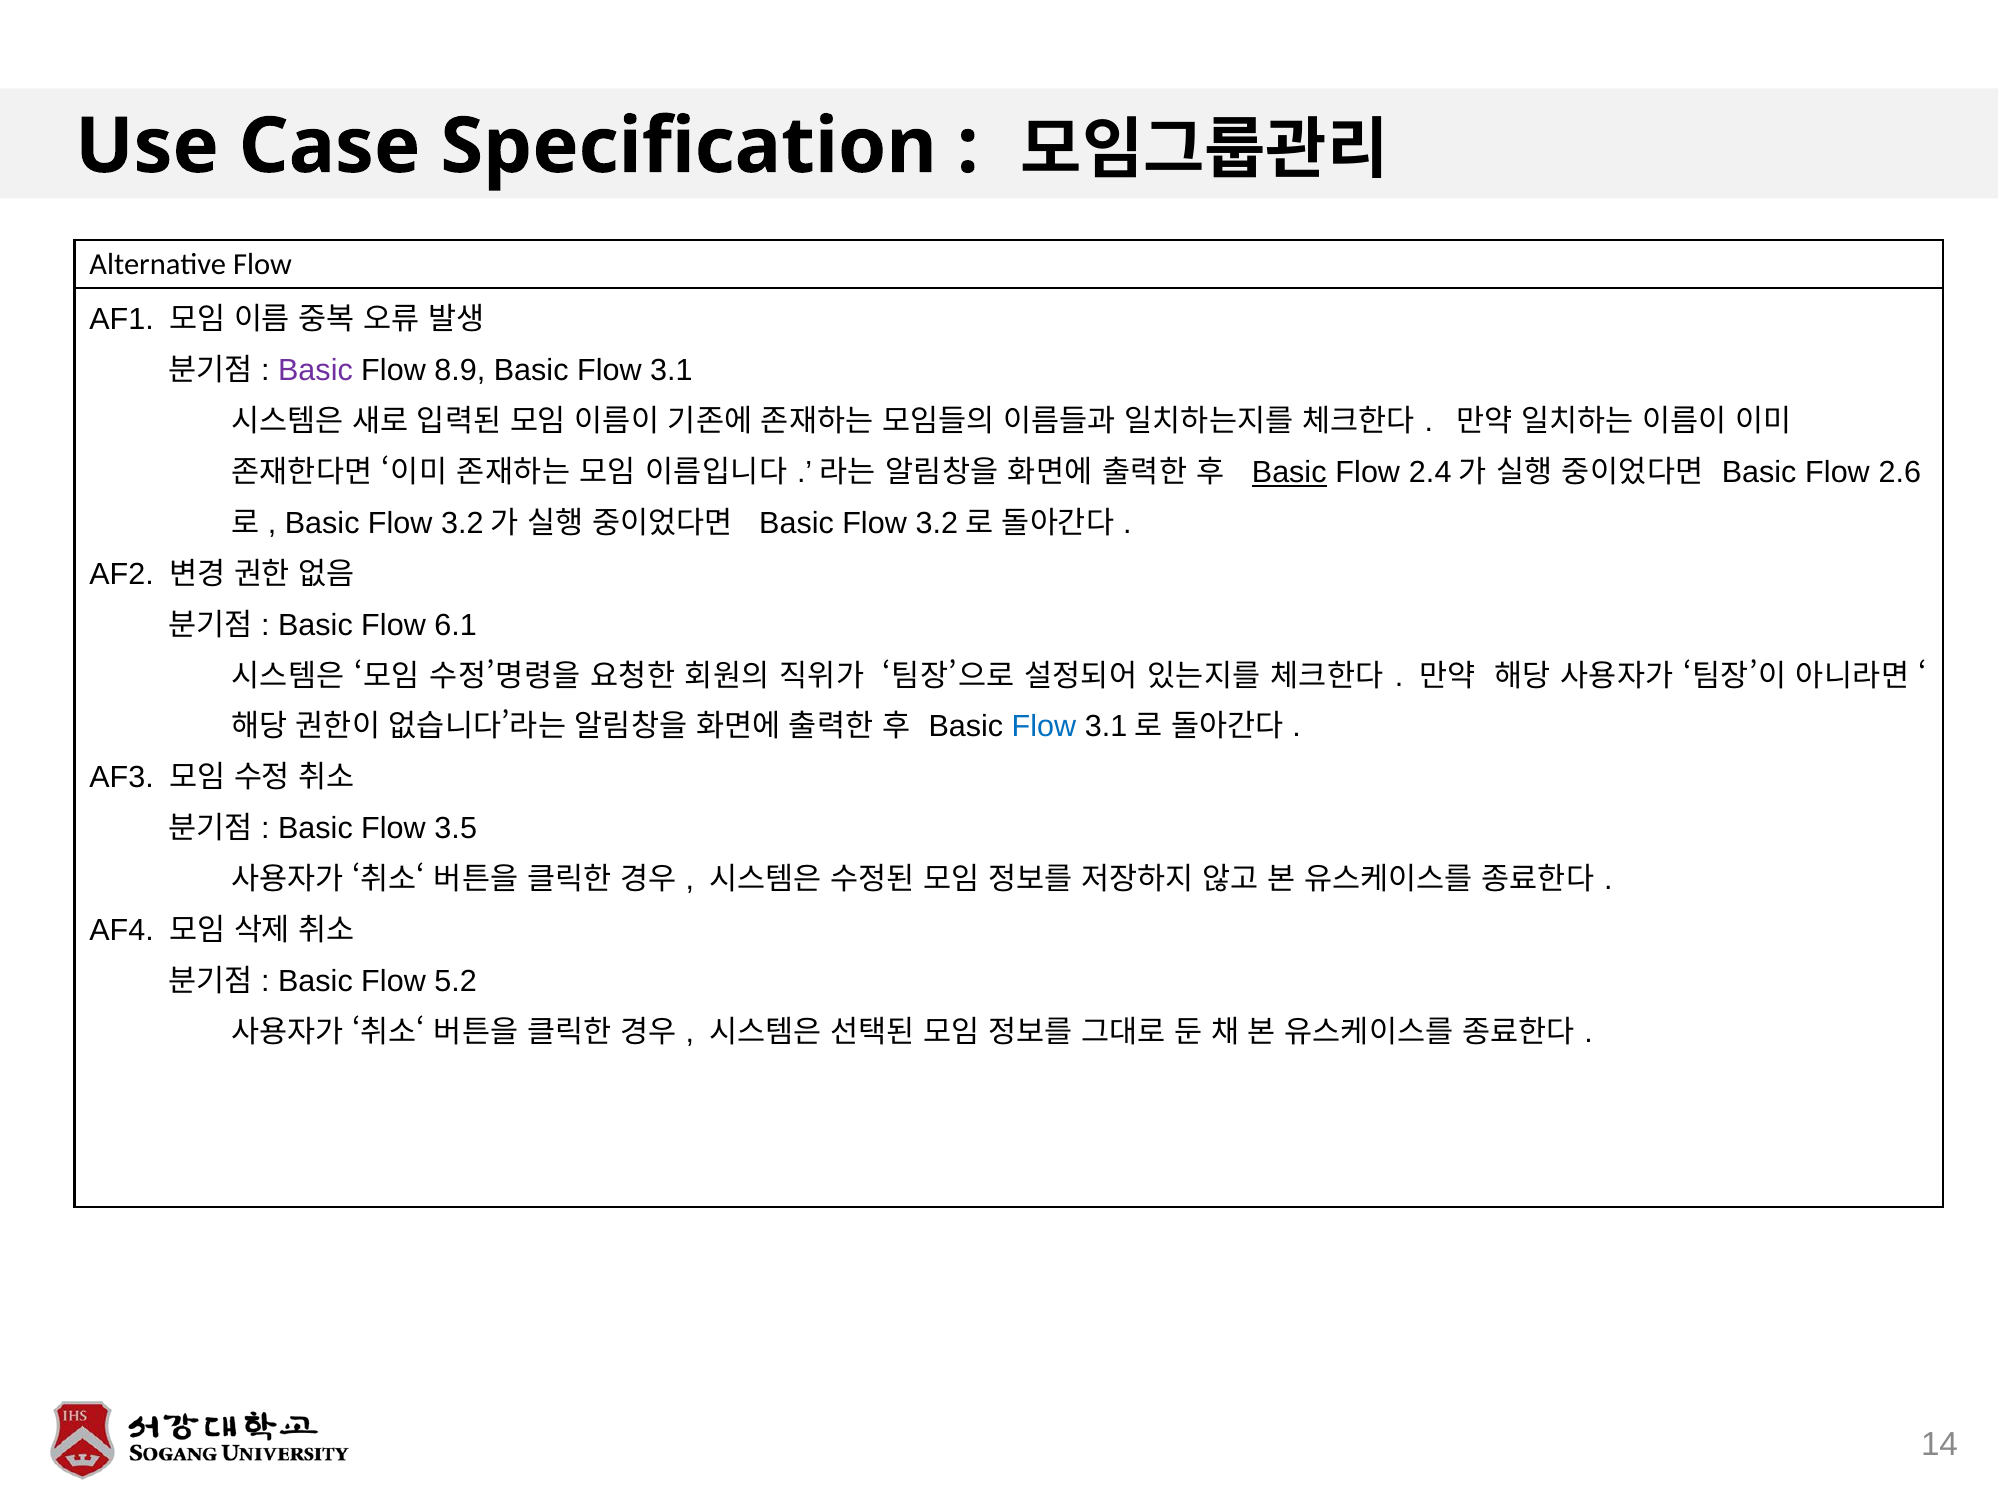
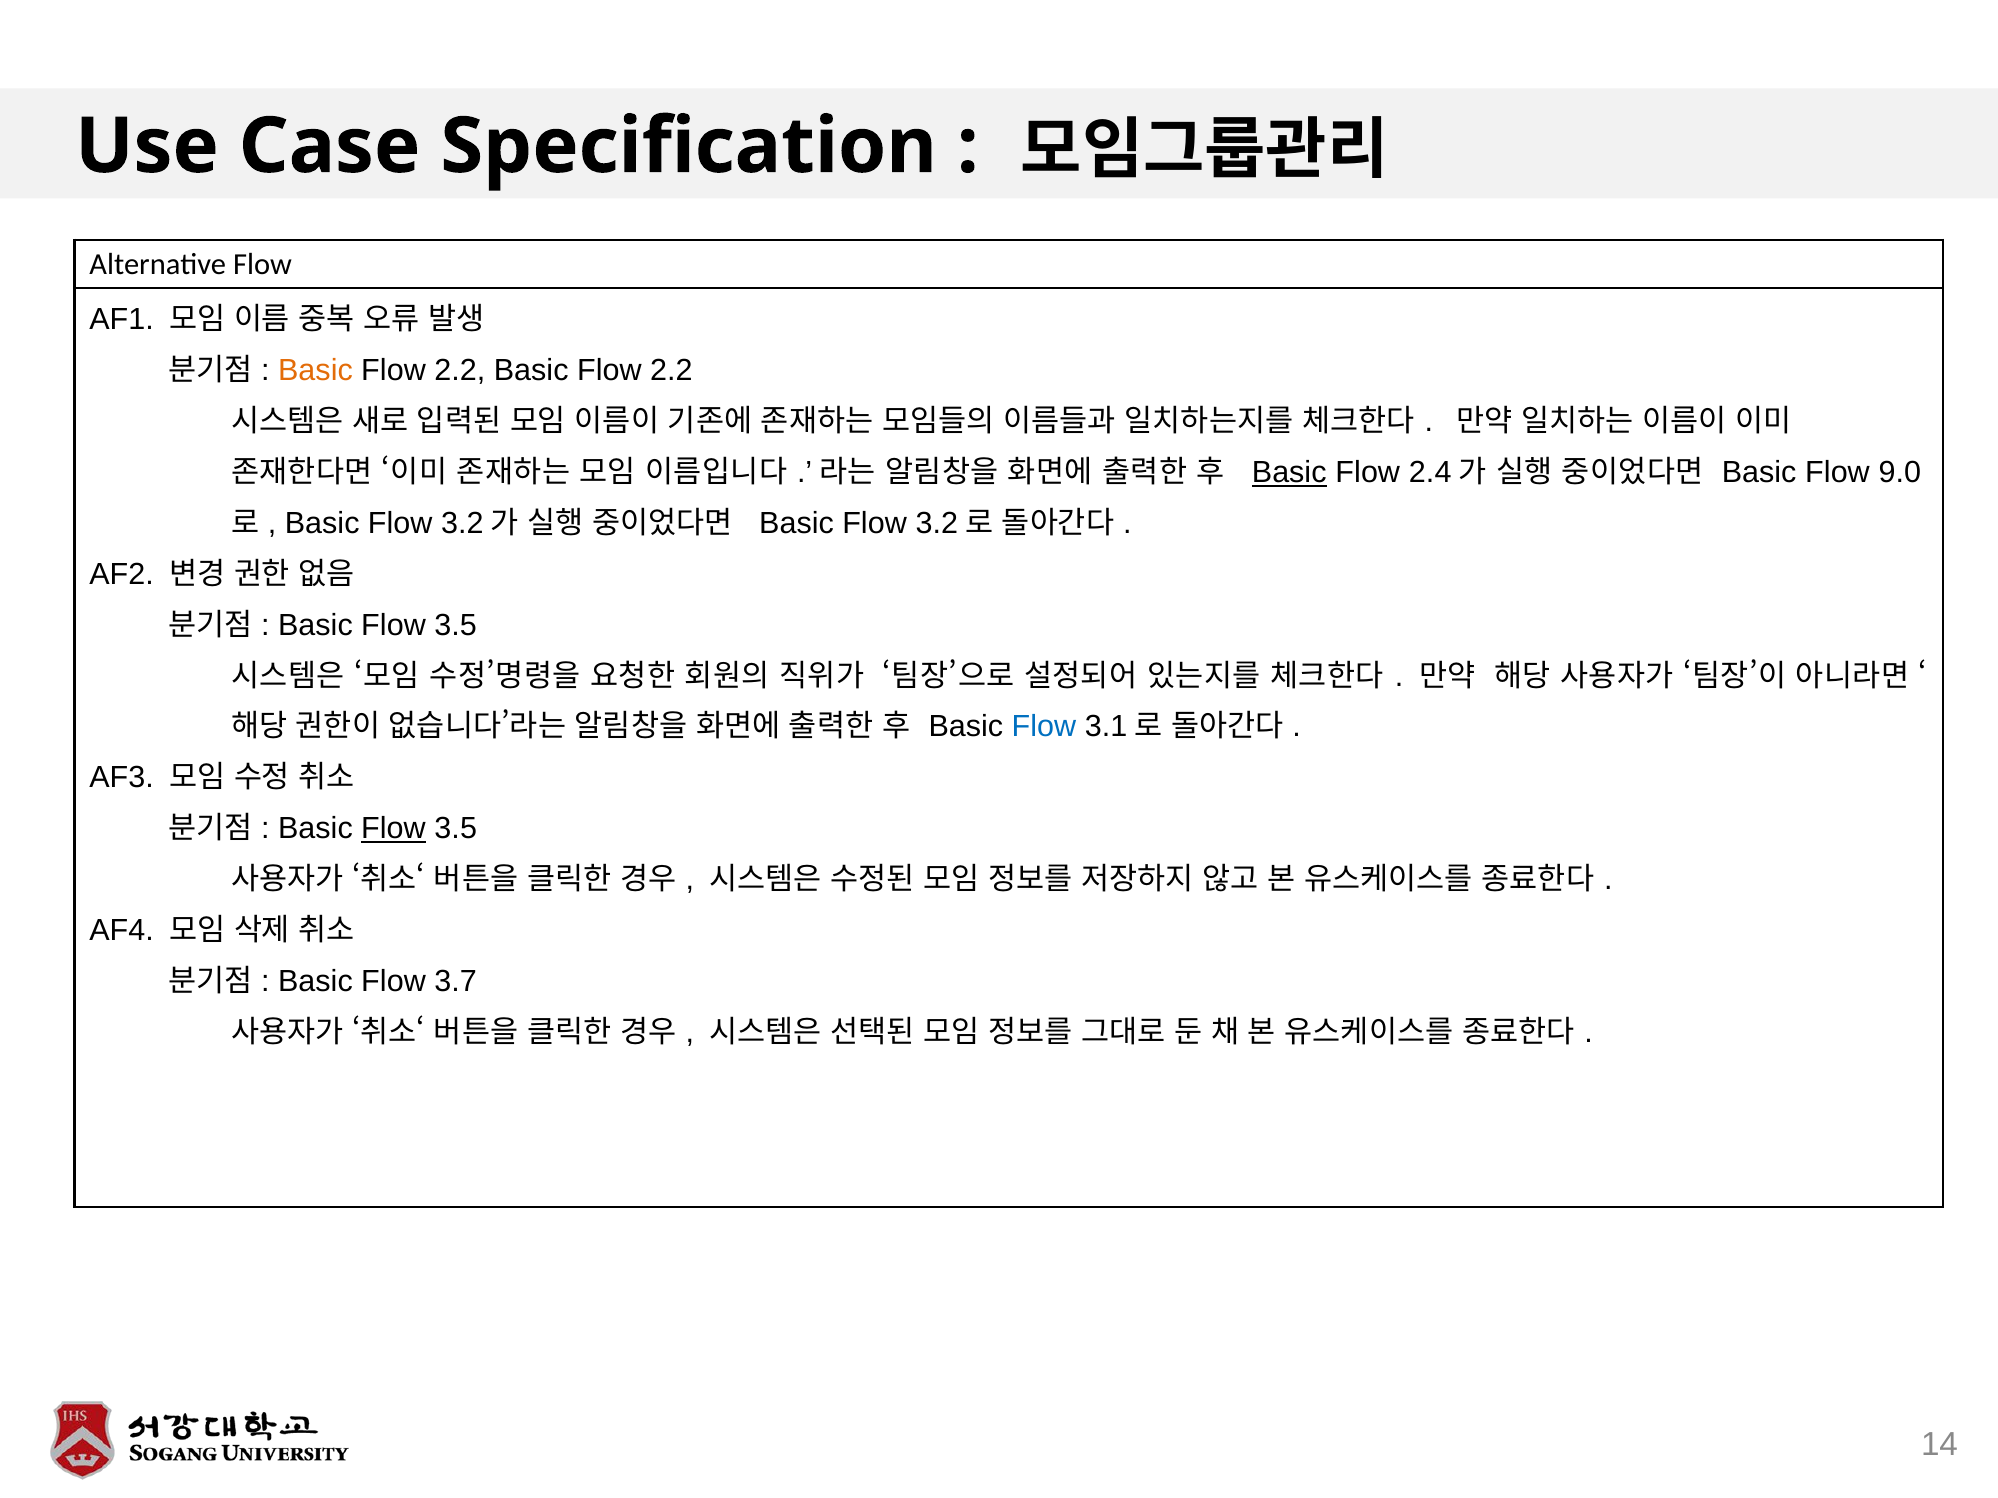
Basic at (315, 371) colour: purple -> orange
8.9 at (460, 371): 8.9 -> 2.2
3.1 at (671, 371): 3.1 -> 2.2
2.6: 2.6 -> 9.0
6.1 at (456, 625): 6.1 -> 3.5
Flow at (393, 829) underline: none -> present
5.2: 5.2 -> 3.7
